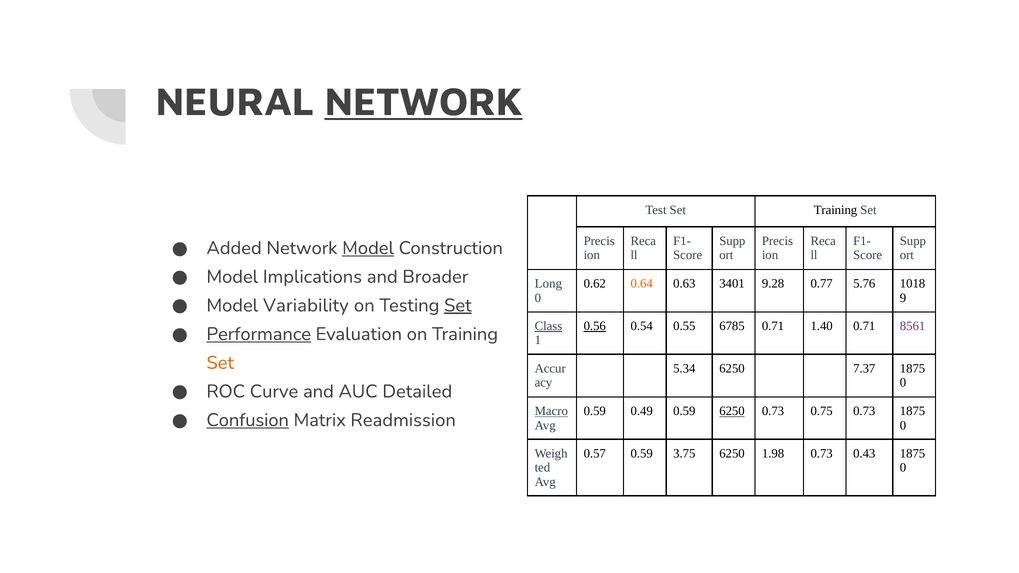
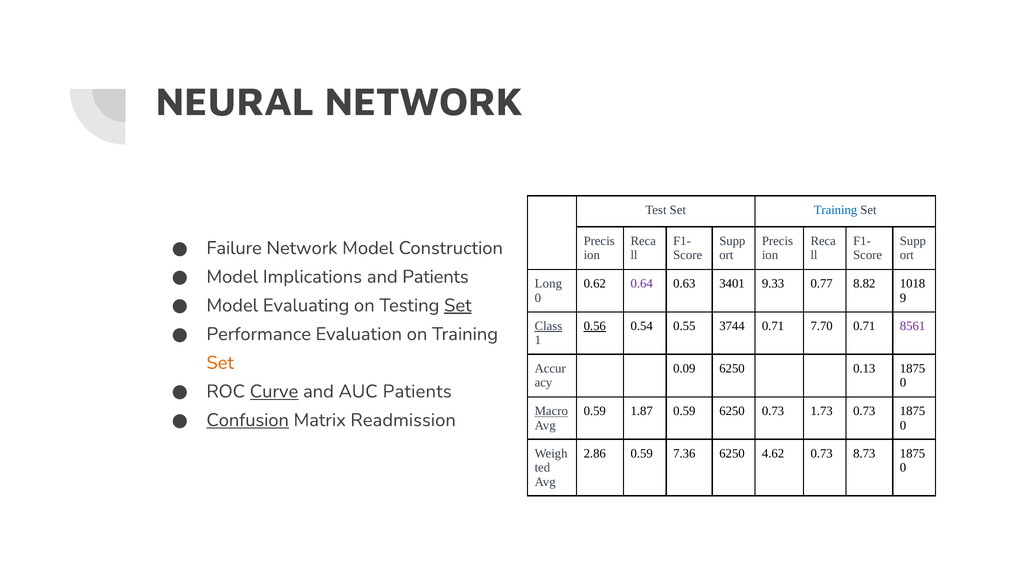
NETWORK at (424, 102) underline: present -> none
Training at (835, 210) colour: black -> blue
Added: Added -> Failure
Model at (368, 248) underline: present -> none
and Broader: Broader -> Patients
0.64 colour: orange -> purple
9.28: 9.28 -> 9.33
5.76: 5.76 -> 8.82
Variability: Variability -> Evaluating
6785: 6785 -> 3744
1.40: 1.40 -> 7.70
Performance underline: present -> none
5.34: 5.34 -> 0.09
7.37: 7.37 -> 0.13
Curve underline: none -> present
AUC Detailed: Detailed -> Patients
0.49: 0.49 -> 1.87
6250 at (732, 411) underline: present -> none
0.75: 0.75 -> 1.73
0.57: 0.57 -> 2.86
3.75: 3.75 -> 7.36
1.98: 1.98 -> 4.62
0.43: 0.43 -> 8.73
